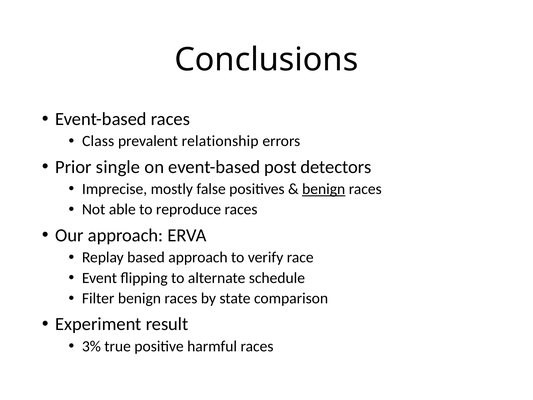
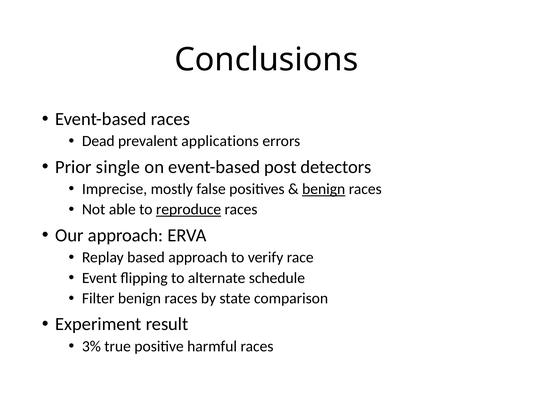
Class: Class -> Dead
relationship: relationship -> applications
reproduce underline: none -> present
